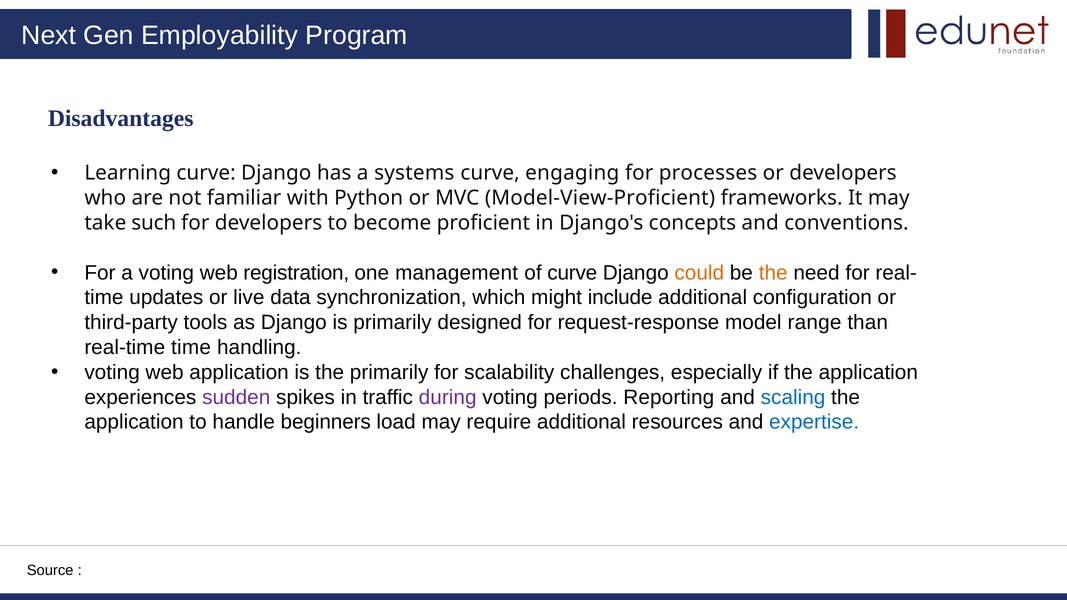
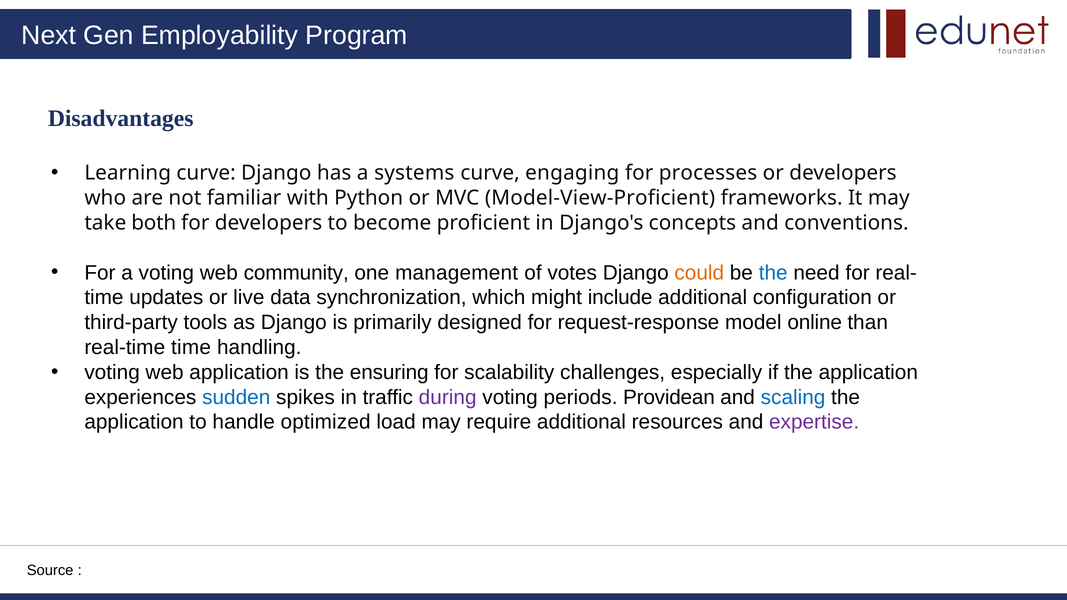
such: such -> both
registration: registration -> community
of curve: curve -> votes
the at (773, 273) colour: orange -> blue
range: range -> online
the primarily: primarily -> ensuring
sudden colour: purple -> blue
Reporting: Reporting -> Providean
beginners: beginners -> optimized
expertise colour: blue -> purple
